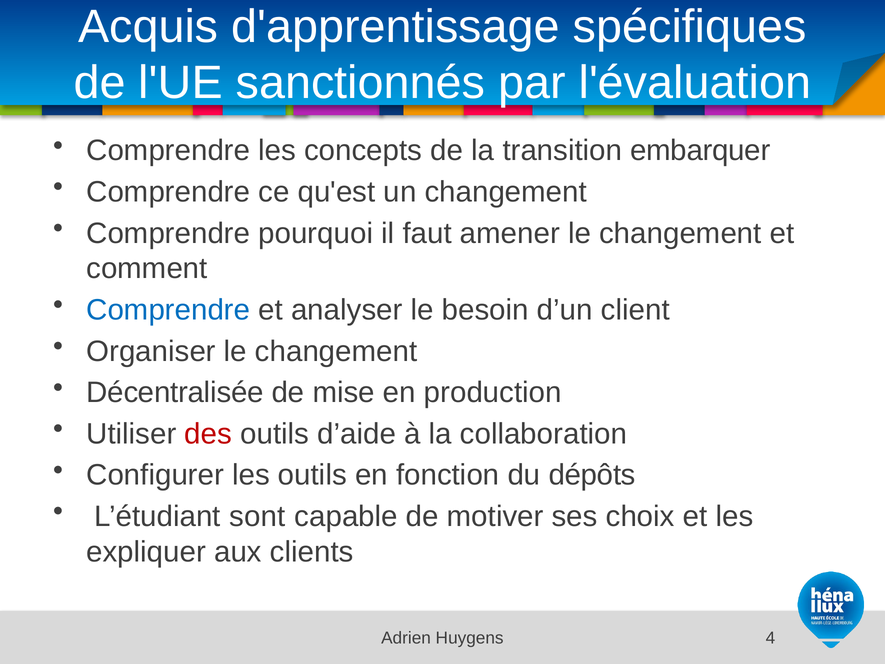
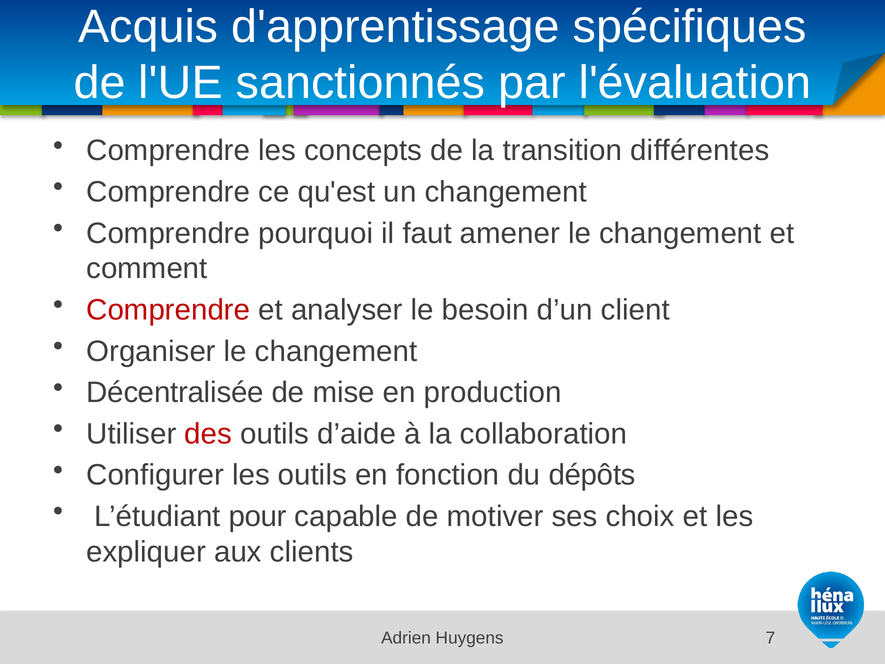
embarquer: embarquer -> différentes
Comprendre at (168, 310) colour: blue -> red
sont: sont -> pour
4: 4 -> 7
